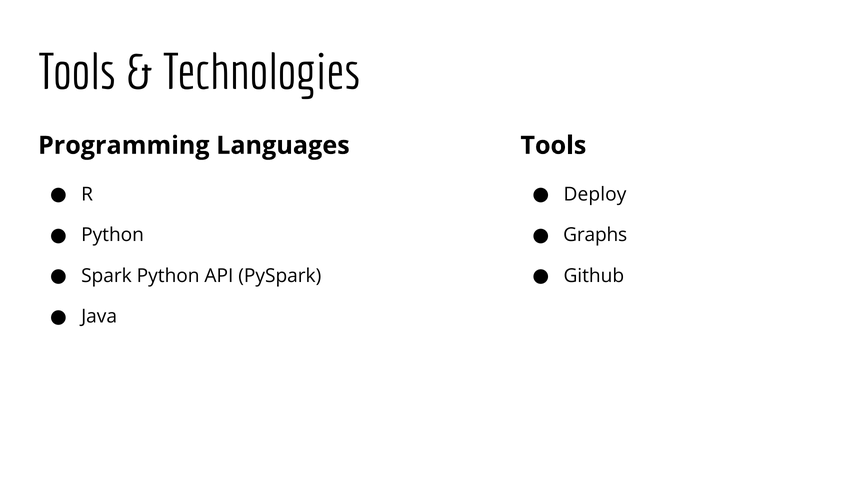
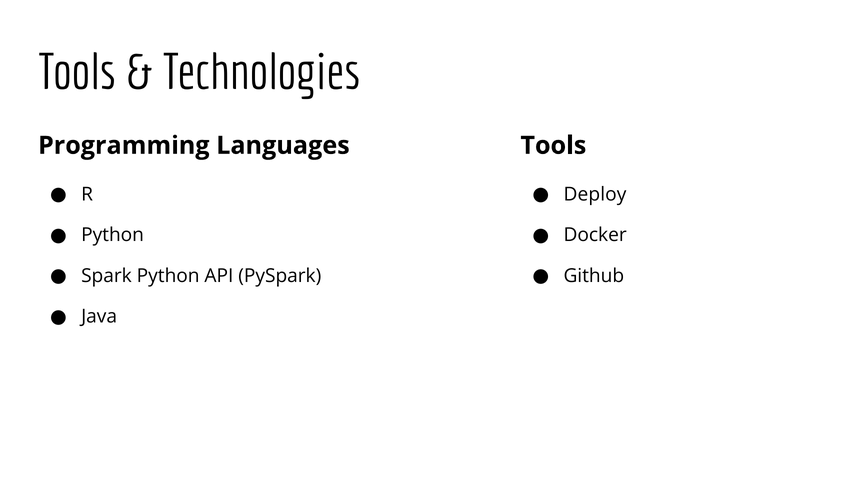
Graphs: Graphs -> Docker
